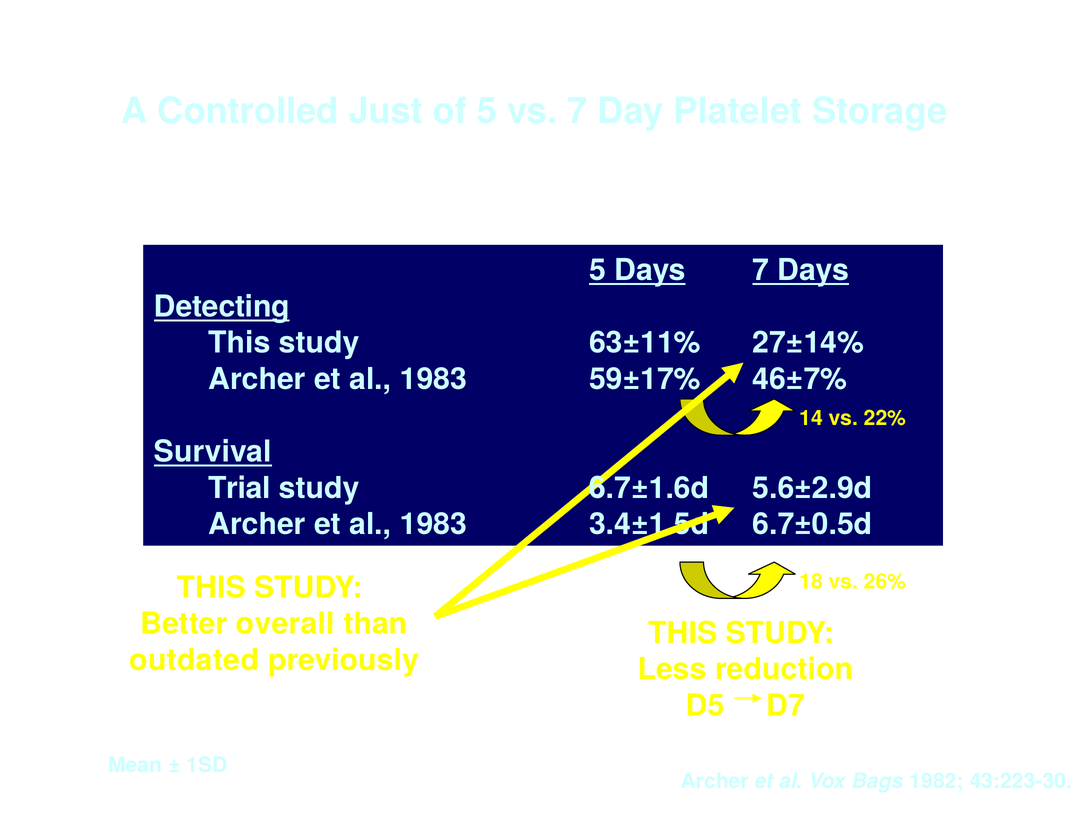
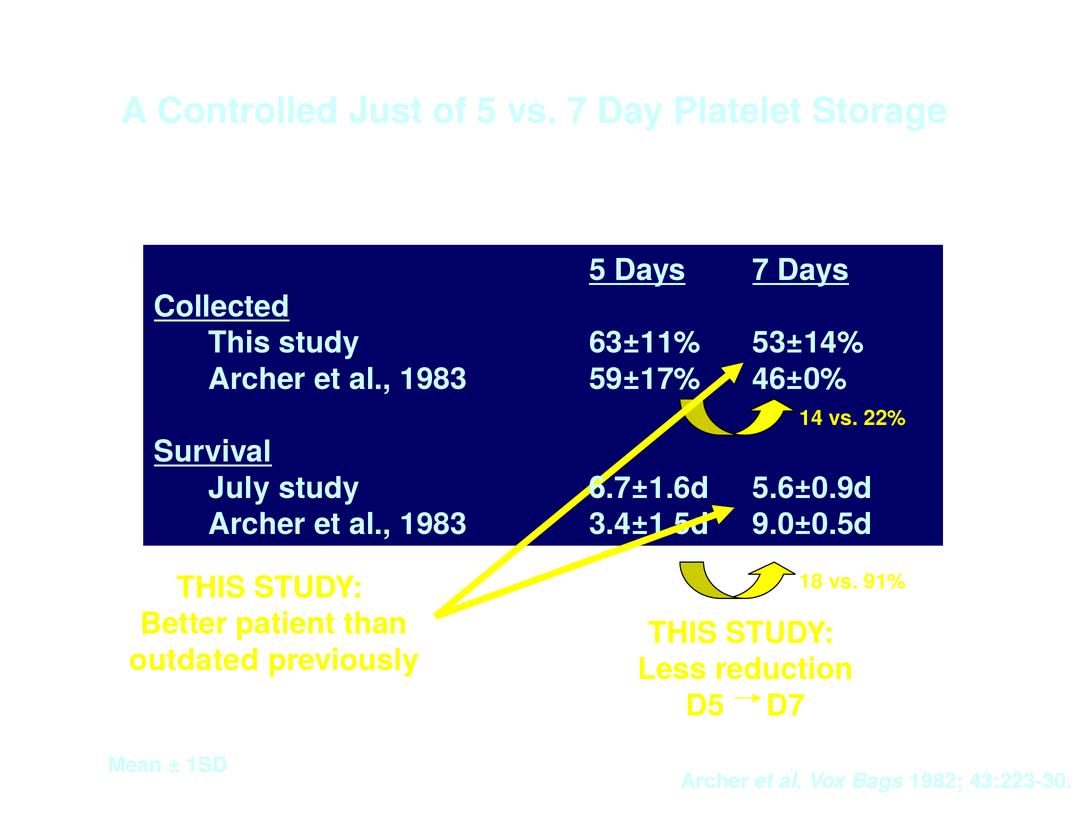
Detecting: Detecting -> Collected
27±14%: 27±14% -> 53±14%
46±7%: 46±7% -> 46±0%
Trial: Trial -> July
5.6±2.9d: 5.6±2.9d -> 5.6±0.9d
6.7±0.5d: 6.7±0.5d -> 9.0±0.5d
26%: 26% -> 91%
overall: overall -> patient
